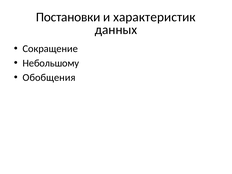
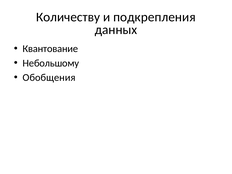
Постановки: Постановки -> Количеству
характеристик: характеристик -> подкрепления
Сокращение: Сокращение -> Квантование
